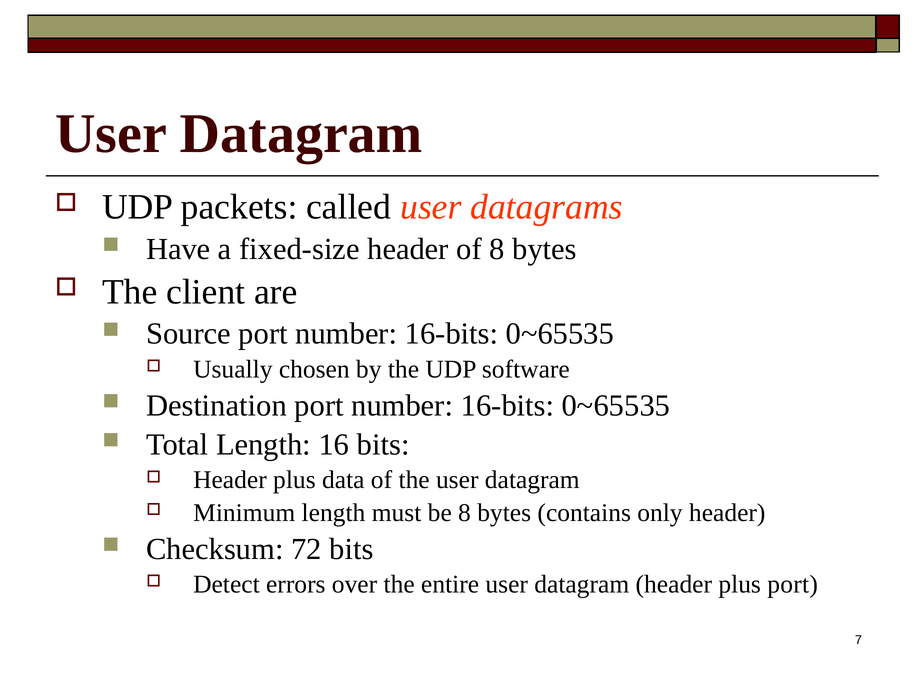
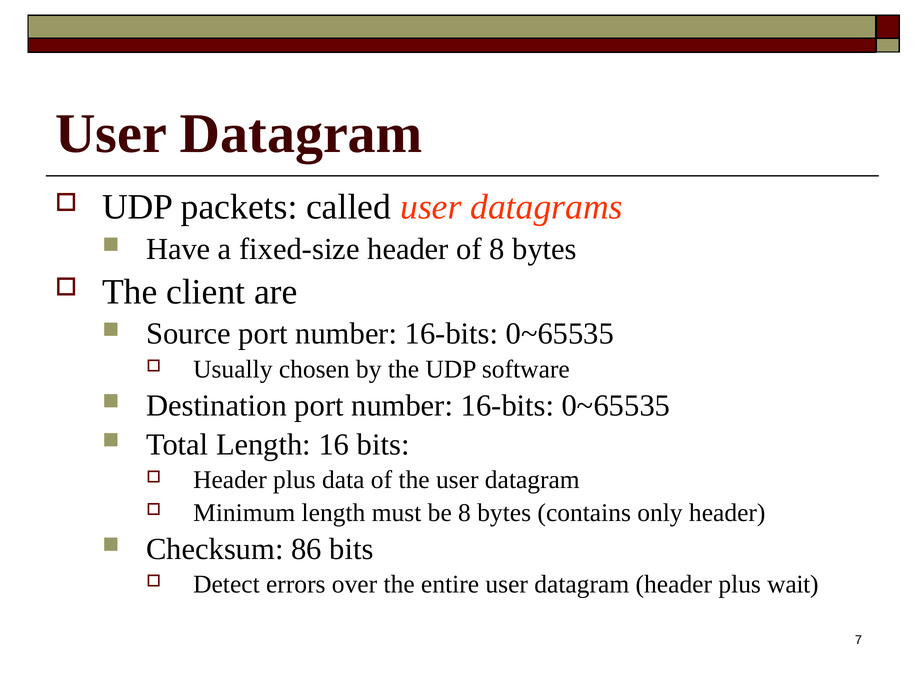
72: 72 -> 86
plus port: port -> wait
